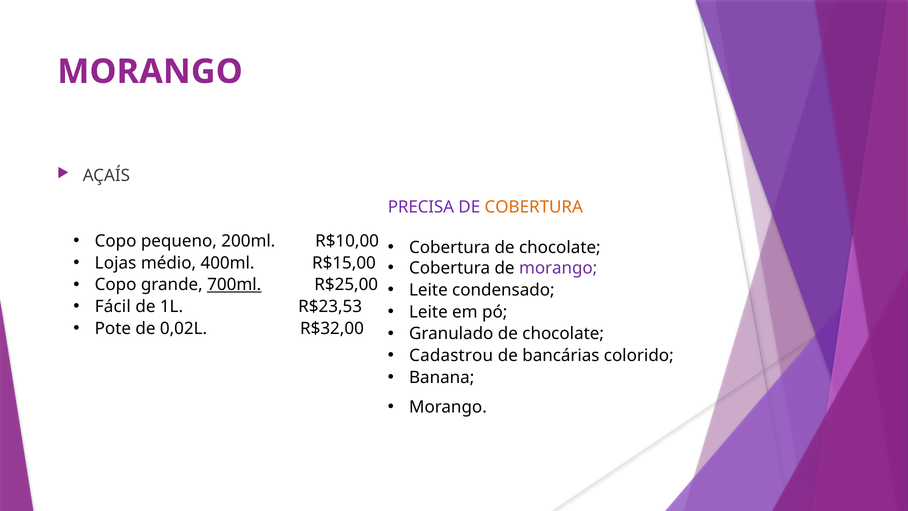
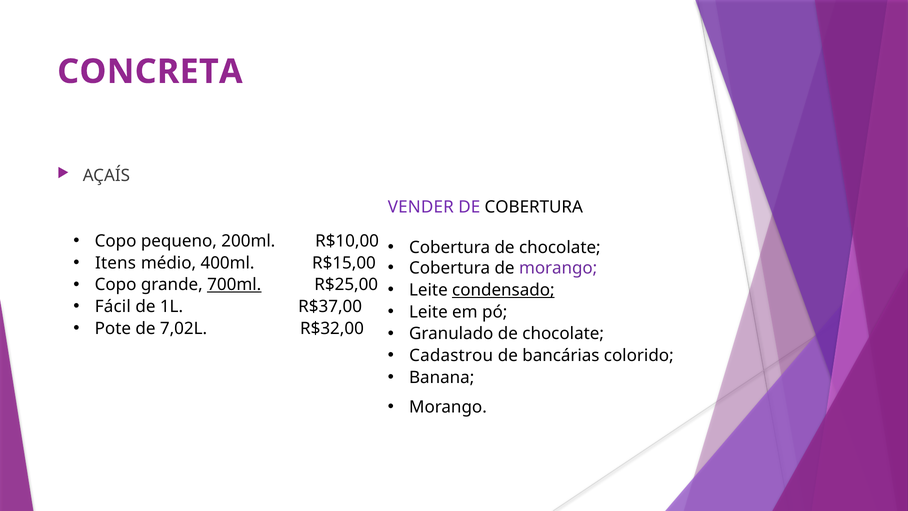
MORANGO at (150, 72): MORANGO -> CONCRETA
PRECISA: PRECISA -> VENDER
COBERTURA at (534, 207) colour: orange -> black
Lojas: Lojas -> Itens
condensado underline: none -> present
R$23,53: R$23,53 -> R$37,00
0,02L: 0,02L -> 7,02L
